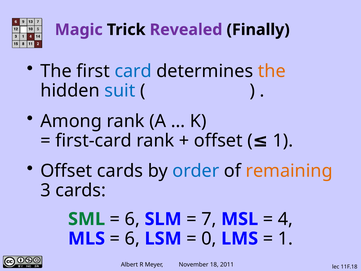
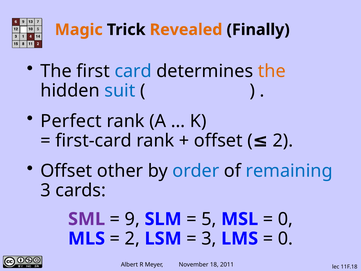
Magic colour: purple -> orange
Revealed colour: purple -> orange
Among: Among -> Perfect
1 at (283, 140): 1 -> 2
Offset cards: cards -> other
remaining colour: orange -> blue
SML colour: green -> purple
6 at (132, 219): 6 -> 9
7: 7 -> 5
4 at (285, 219): 4 -> 0
6 at (132, 238): 6 -> 2
0 at (209, 238): 0 -> 3
1 at (285, 238): 1 -> 0
